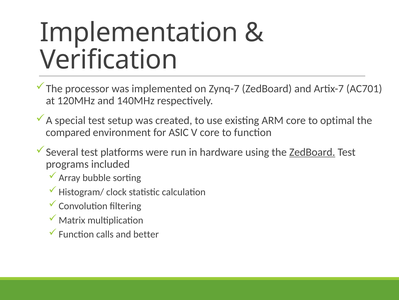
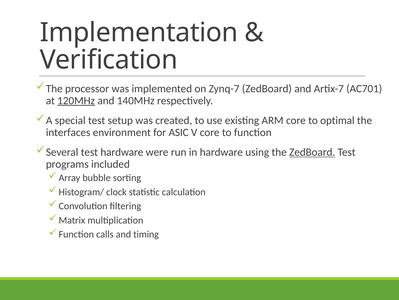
120MHz underline: none -> present
compared: compared -> interfaces
test platforms: platforms -> hardware
better: better -> timing
